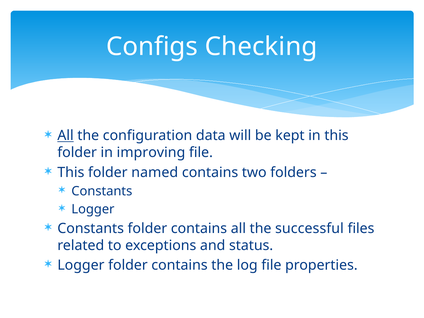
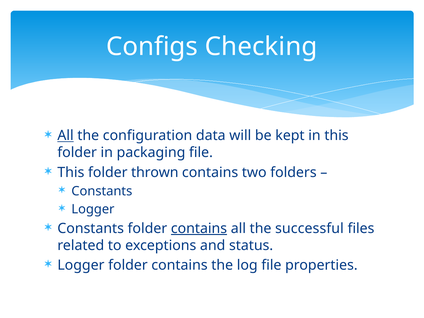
improving: improving -> packaging
named: named -> thrown
contains at (199, 228) underline: none -> present
